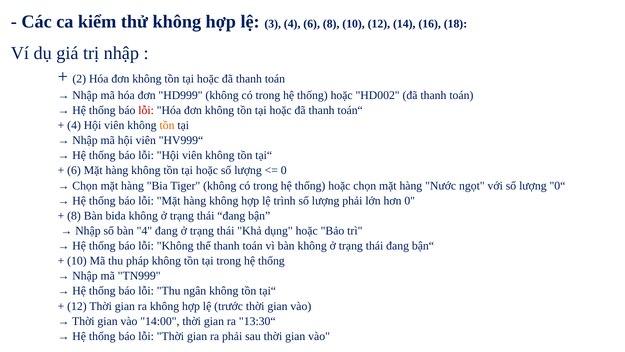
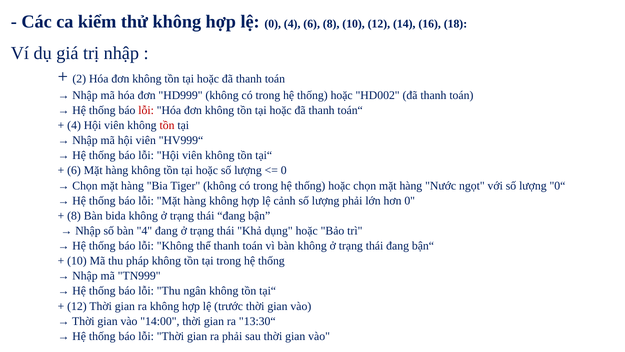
lệ 3: 3 -> 0
tồn at (167, 125) colour: orange -> red
trình: trình -> cảnh
